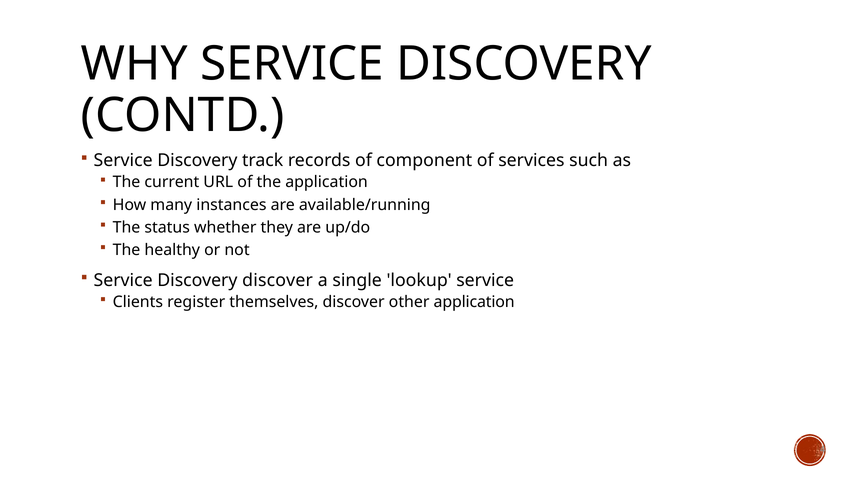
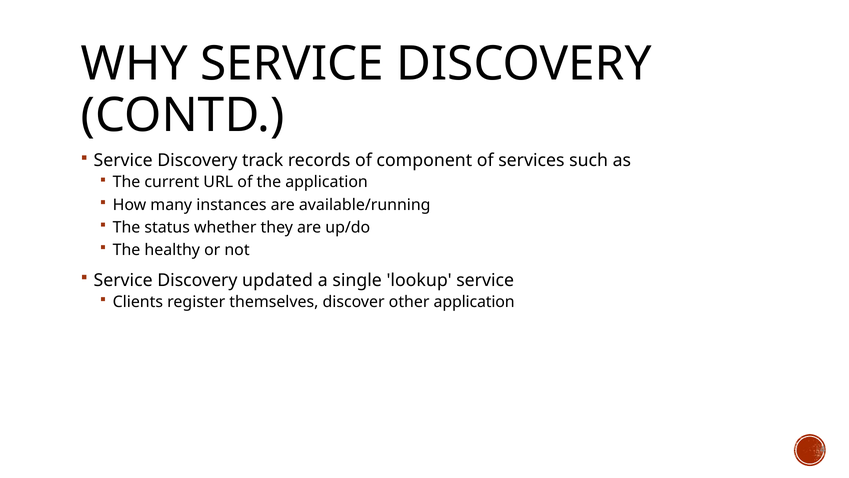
Discovery discover: discover -> updated
